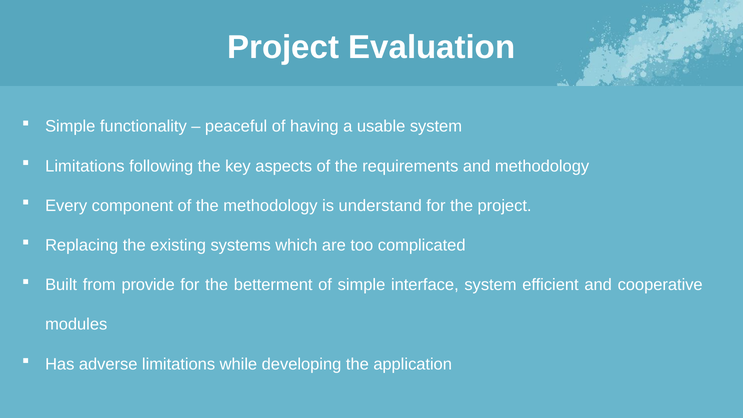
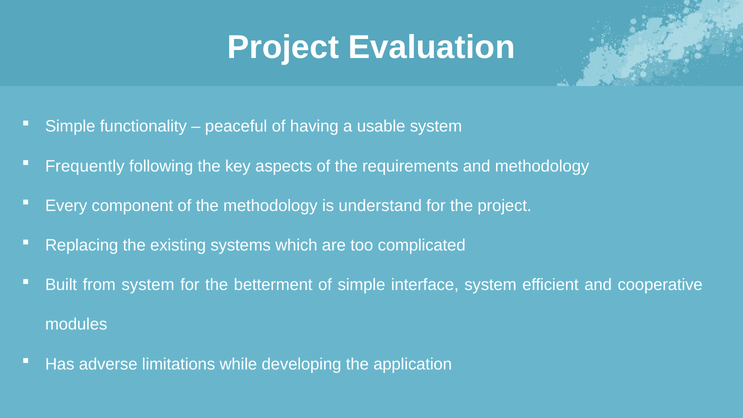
Limitations at (85, 166): Limitations -> Frequently
from provide: provide -> system
